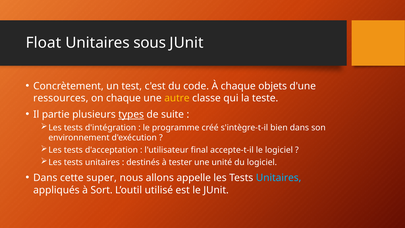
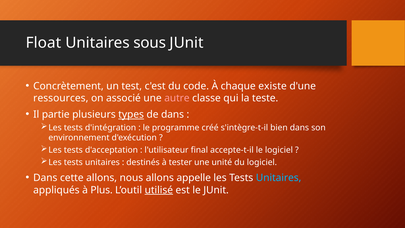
objets: objets -> existe
on chaque: chaque -> associé
autre colour: yellow -> pink
de suite: suite -> dans
cette super: super -> allons
Sort: Sort -> Plus
utilisé underline: none -> present
